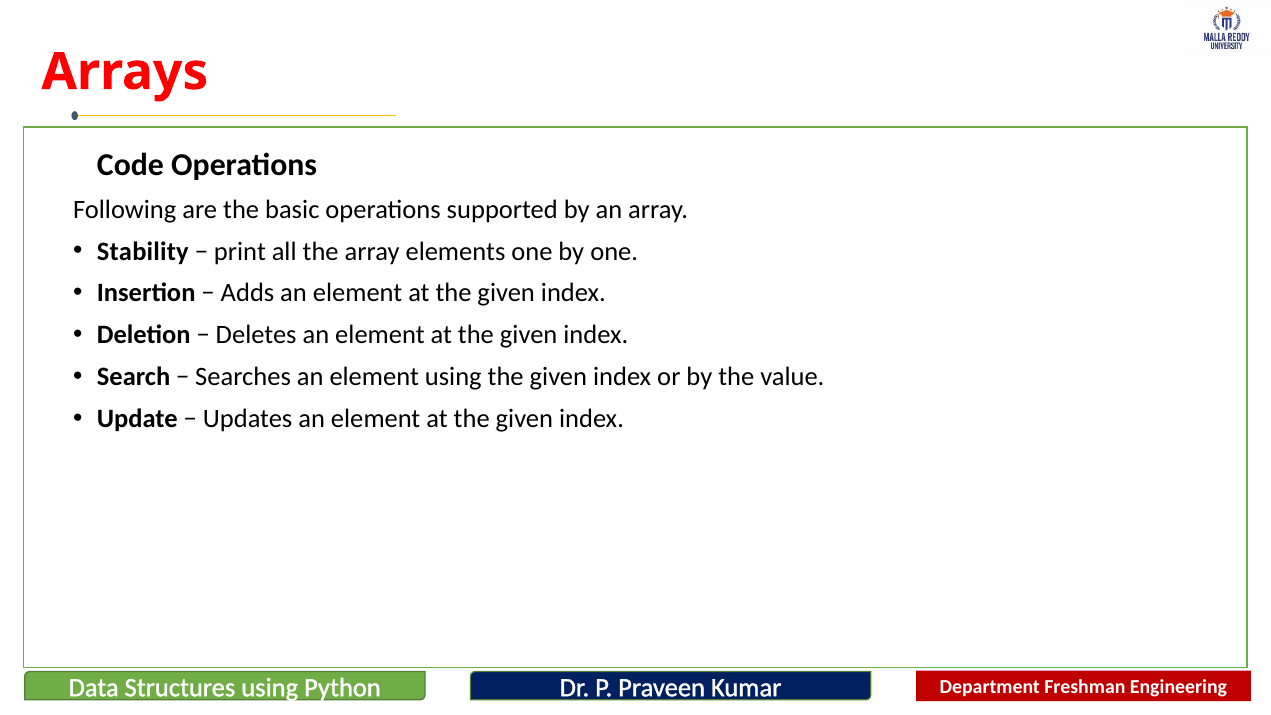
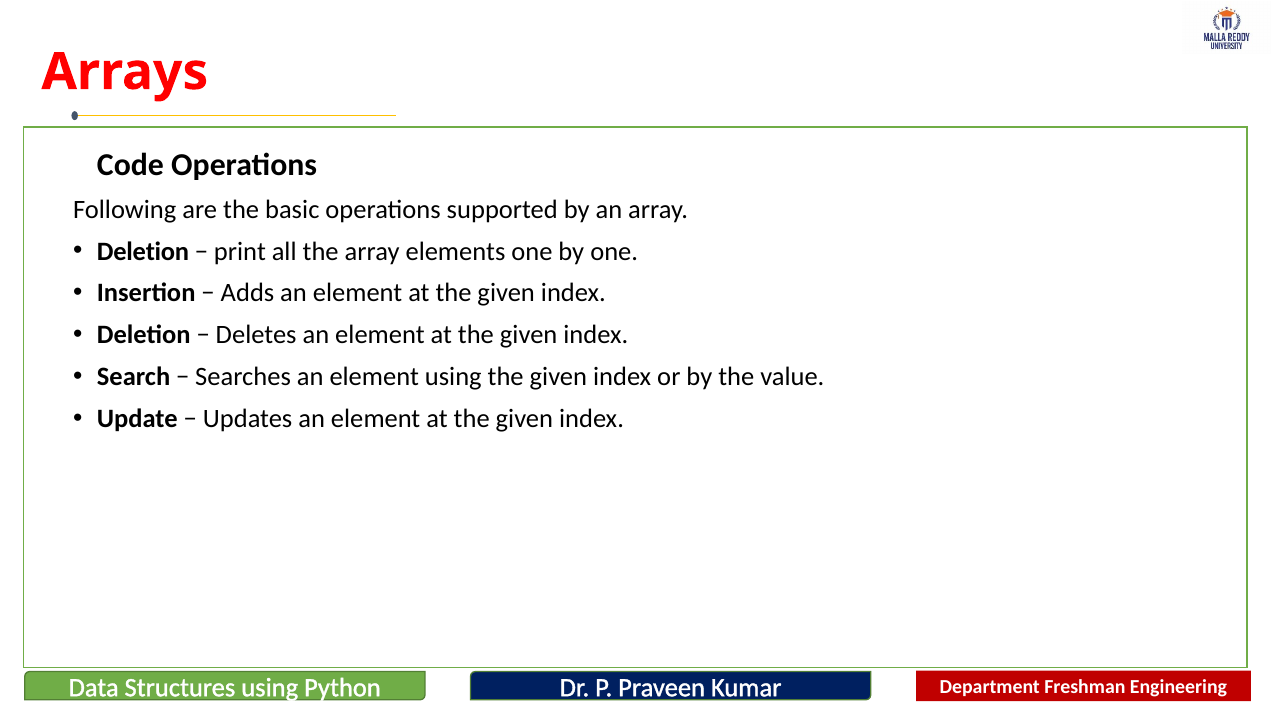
Stability at (143, 251): Stability -> Deletion
